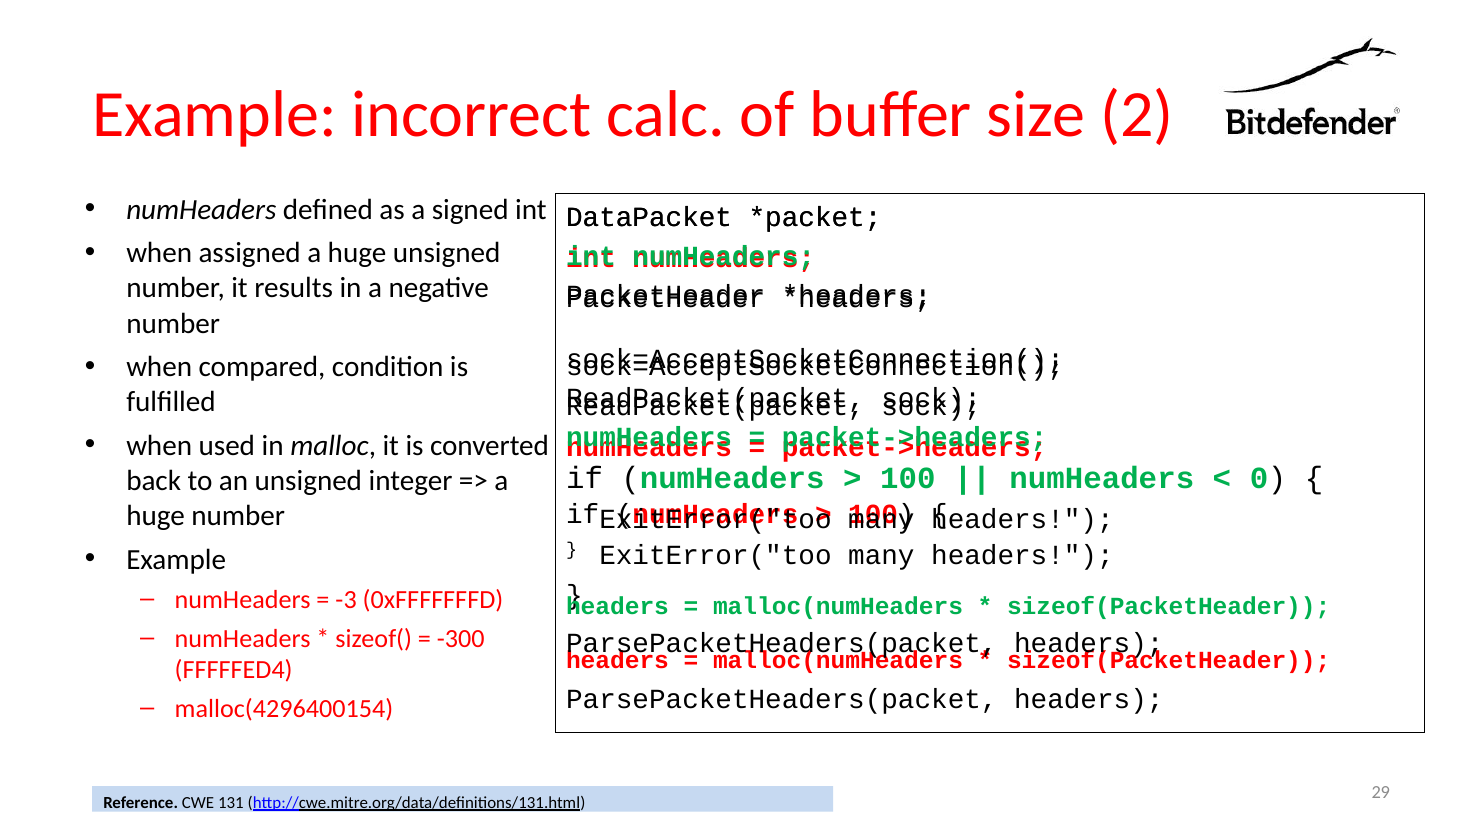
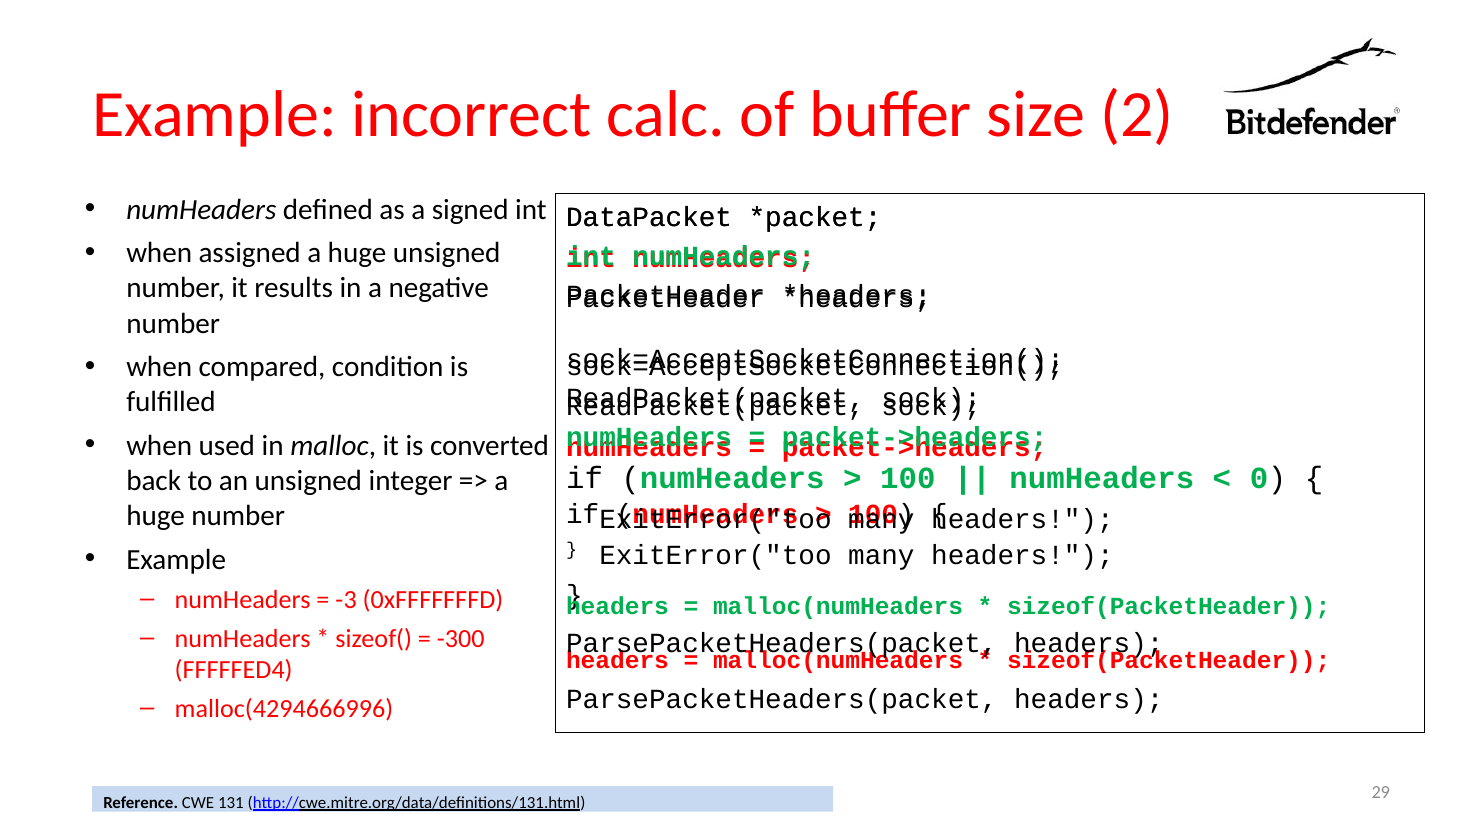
malloc(4296400154: malloc(4296400154 -> malloc(4294666996
